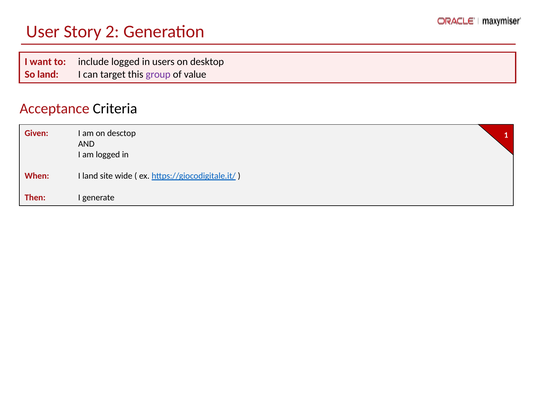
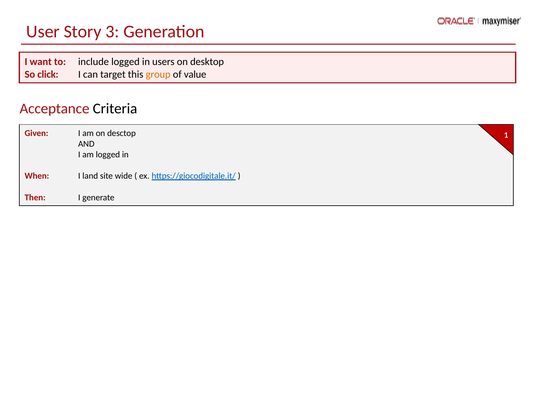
2: 2 -> 3
So land: land -> click
group colour: purple -> orange
